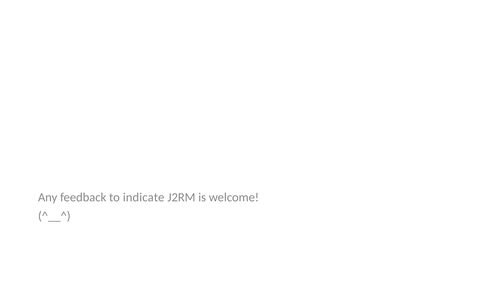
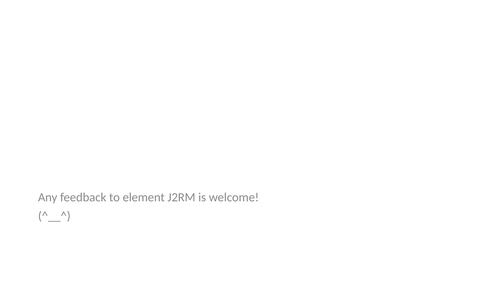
indicate: indicate -> element
